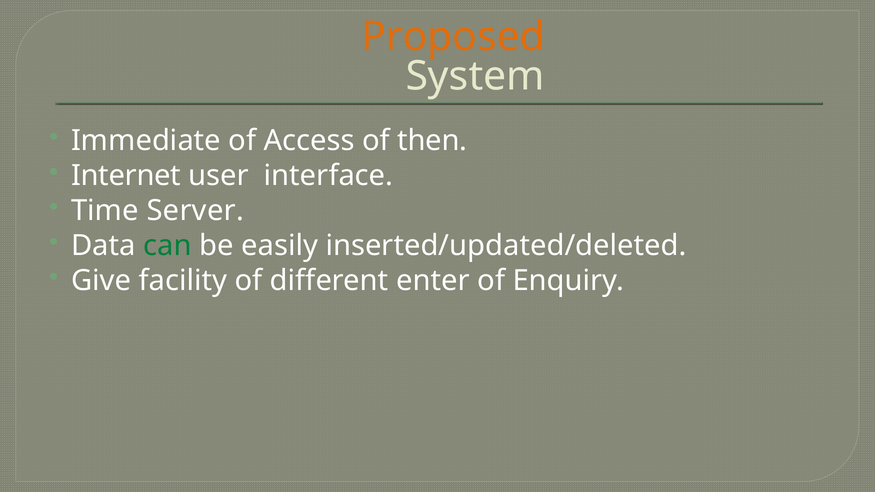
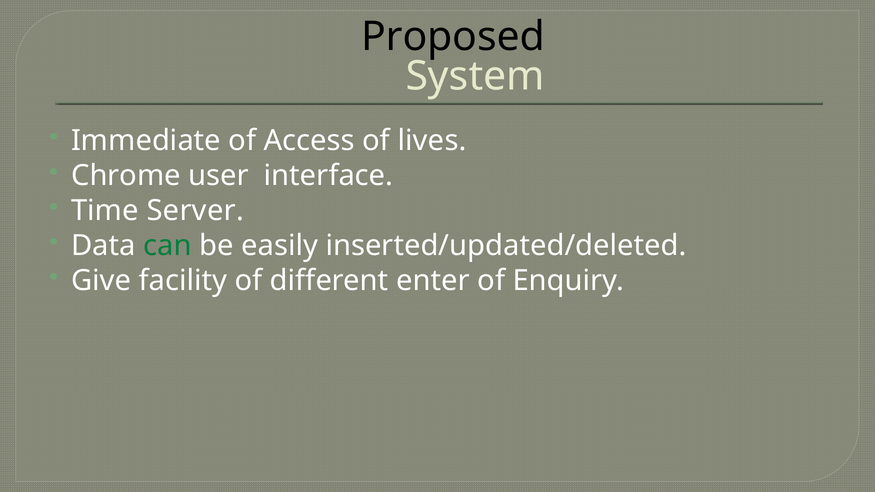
Proposed colour: orange -> black
then: then -> lives
Internet: Internet -> Chrome
